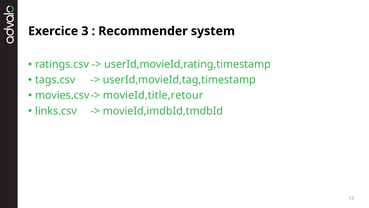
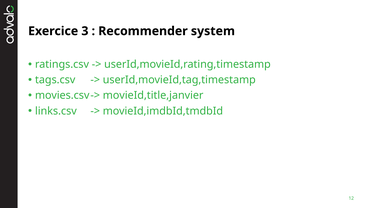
movieId,title,retour: movieId,title,retour -> movieId,title,janvier
